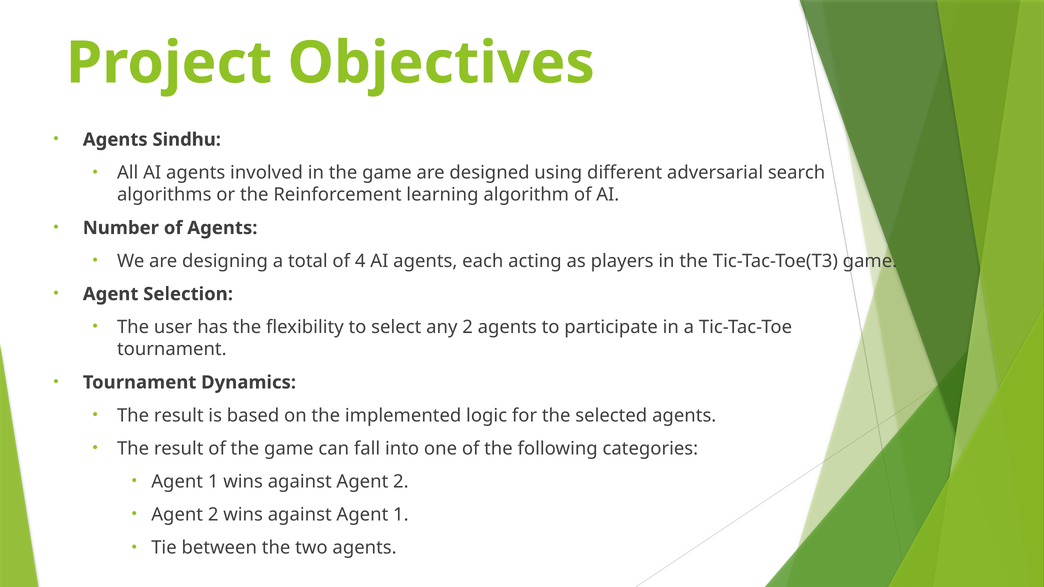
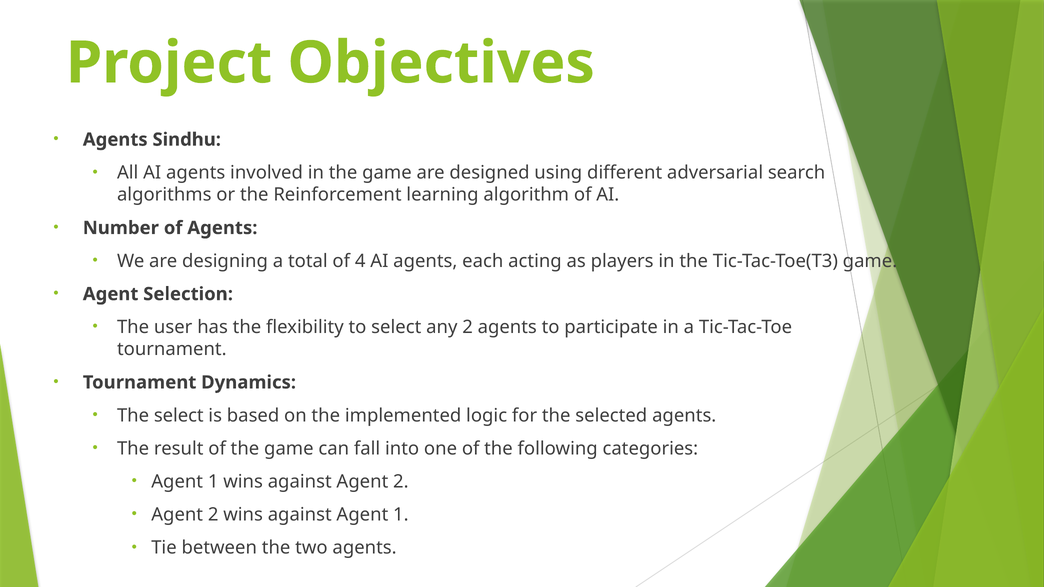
result at (179, 416): result -> select
